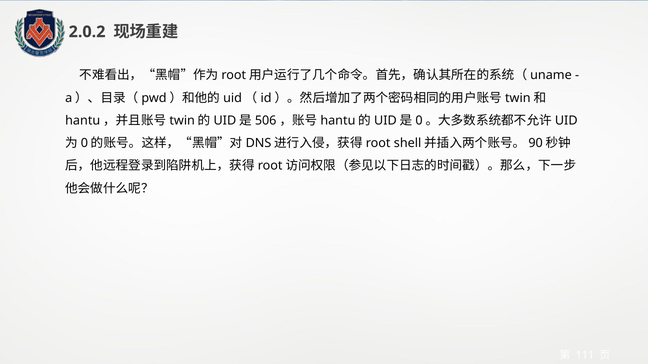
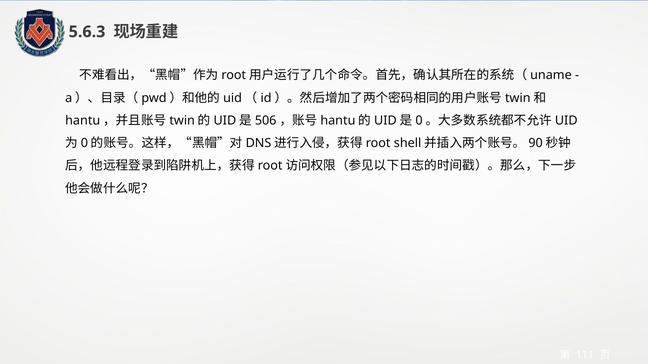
2.0.2: 2.0.2 -> 5.6.3
